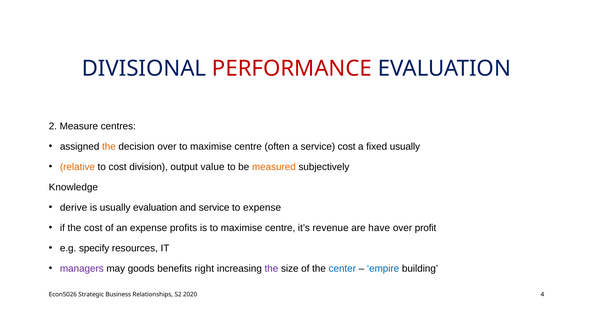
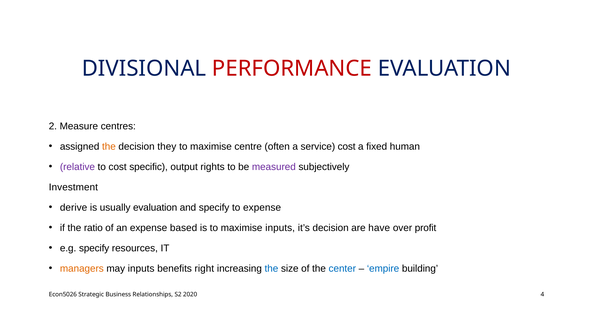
decision over: over -> they
fixed usually: usually -> human
relative colour: orange -> purple
division: division -> specific
value: value -> rights
measured colour: orange -> purple
Knowledge: Knowledge -> Investment
and service: service -> specify
the cost: cost -> ratio
profits: profits -> based
is to maximise centre: centre -> inputs
it’s revenue: revenue -> decision
managers colour: purple -> orange
may goods: goods -> inputs
the at (271, 269) colour: purple -> blue
